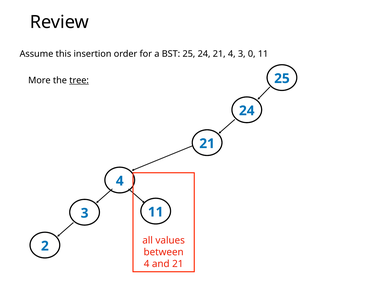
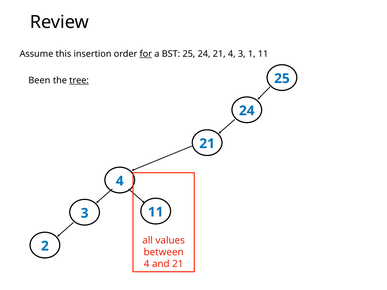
for underline: none -> present
0: 0 -> 1
More: More -> Been
